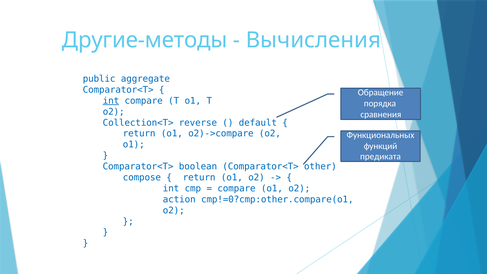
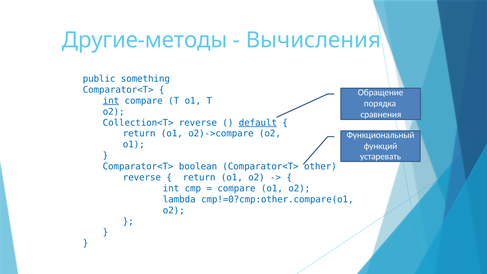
aggregate: aggregate -> something
default underline: none -> present
Функциональных: Функциональных -> Функциональный
предиката: предиката -> устаревать
compose at (142, 177): compose -> reverse
action: action -> lambda
